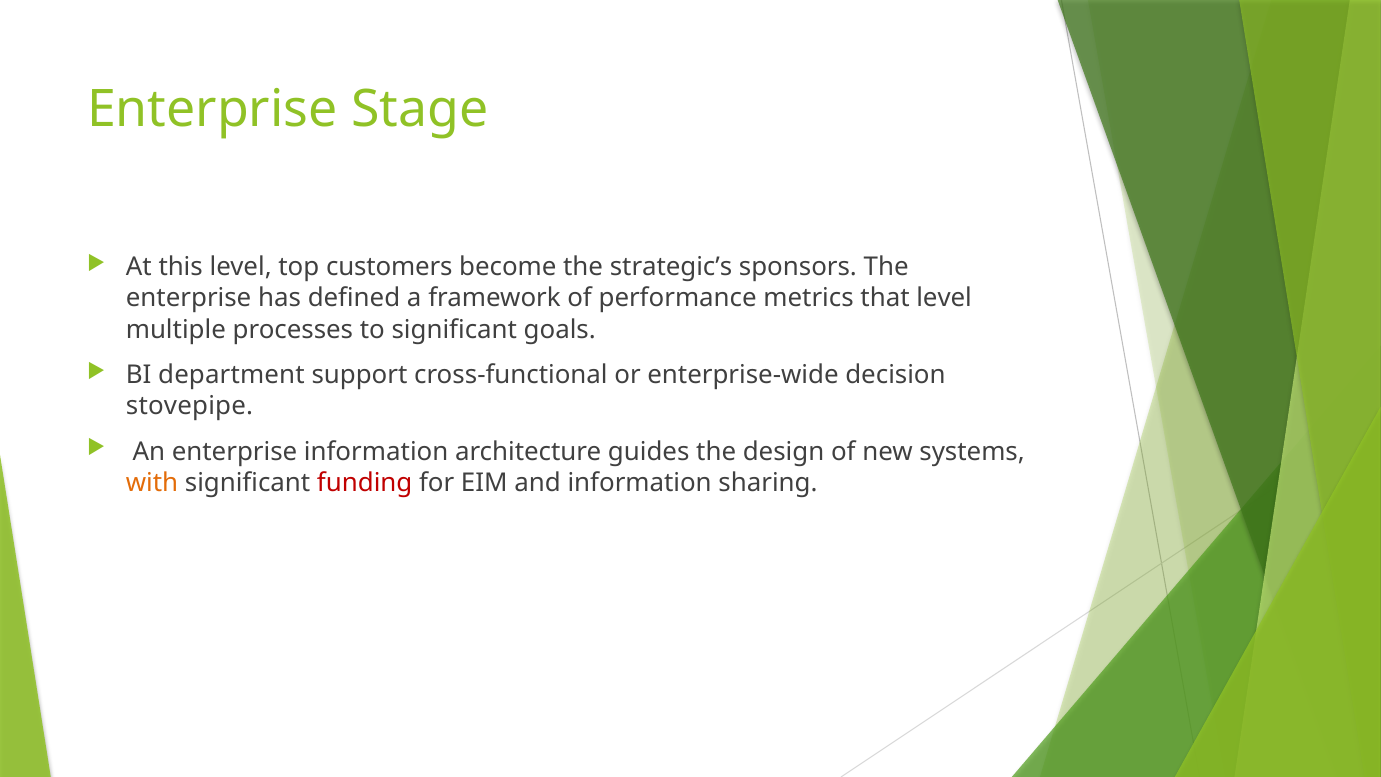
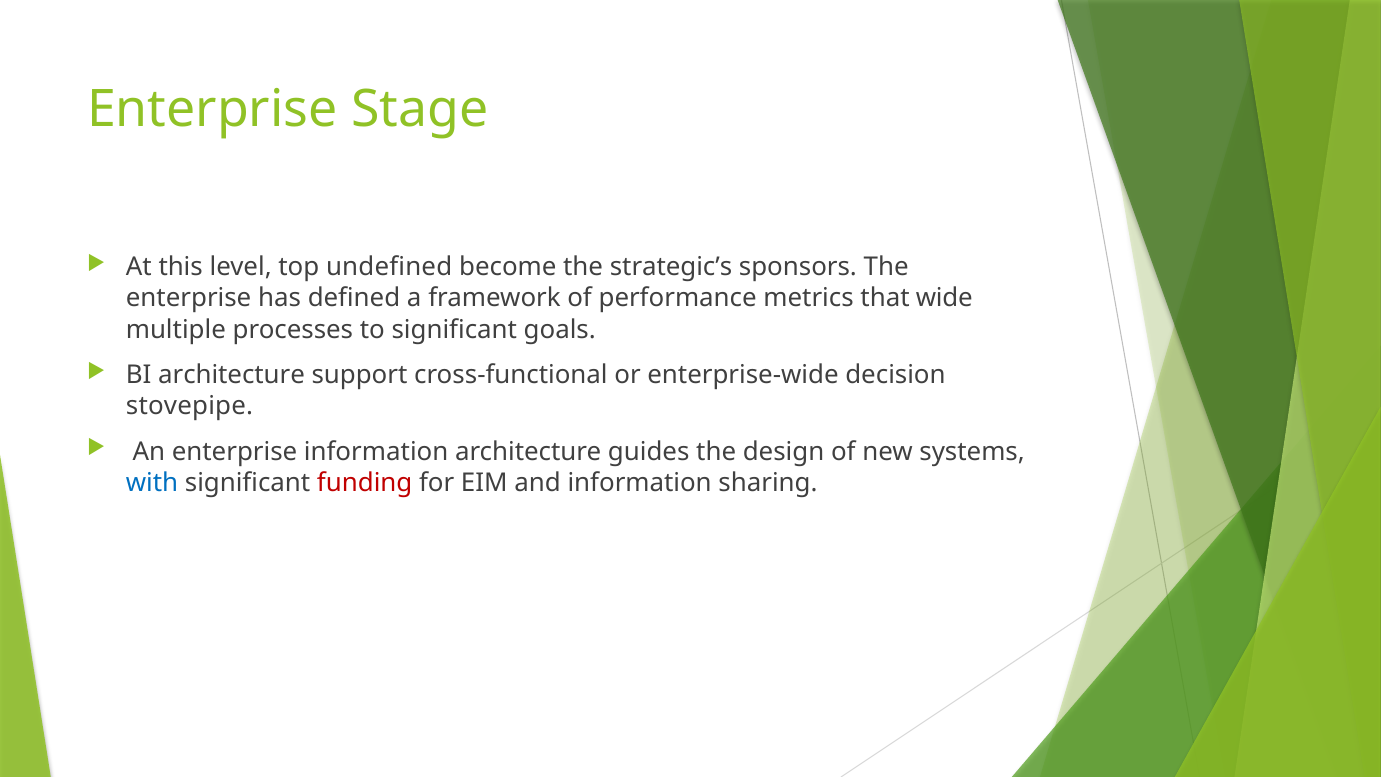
customers: customers -> undefined
that level: level -> wide
BI department: department -> architecture
with colour: orange -> blue
